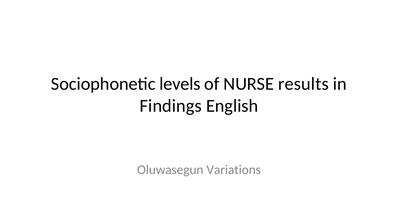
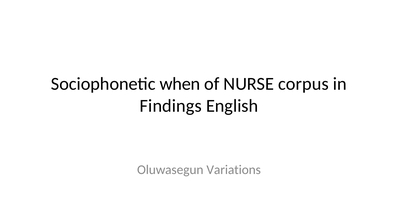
levels: levels -> when
results: results -> corpus
